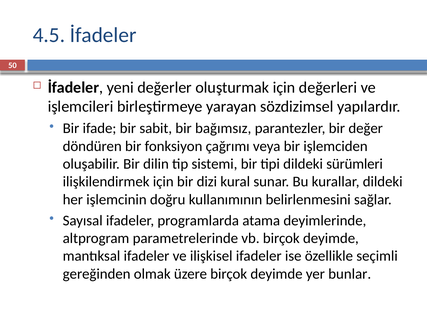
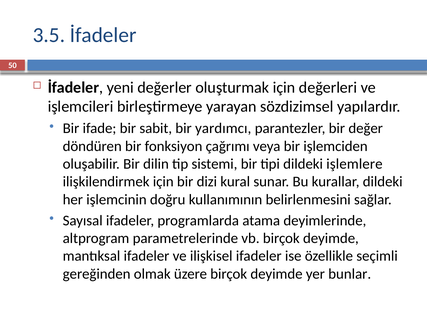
4.5: 4.5 -> 3.5
bağımsız: bağımsız -> yardımcı
sürümleri: sürümleri -> işlemlere
